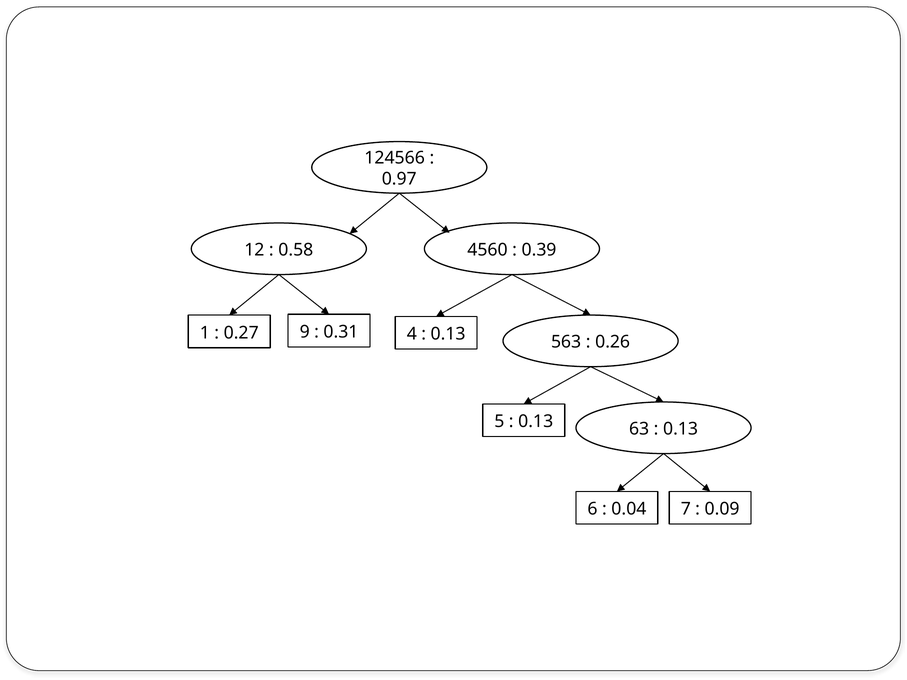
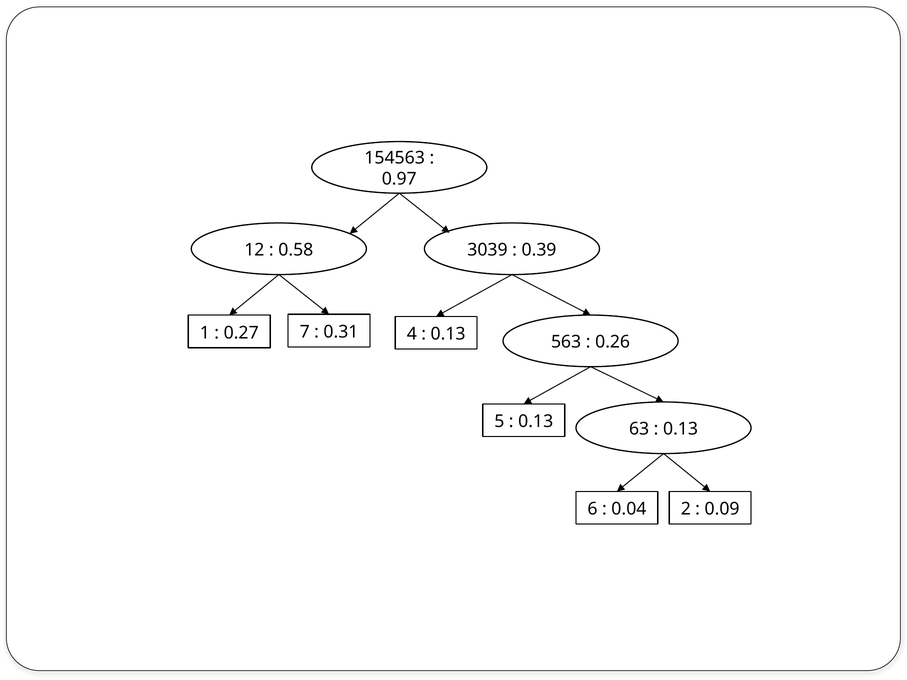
124566: 124566 -> 154563
4560: 4560 -> 3039
9: 9 -> 7
7: 7 -> 2
